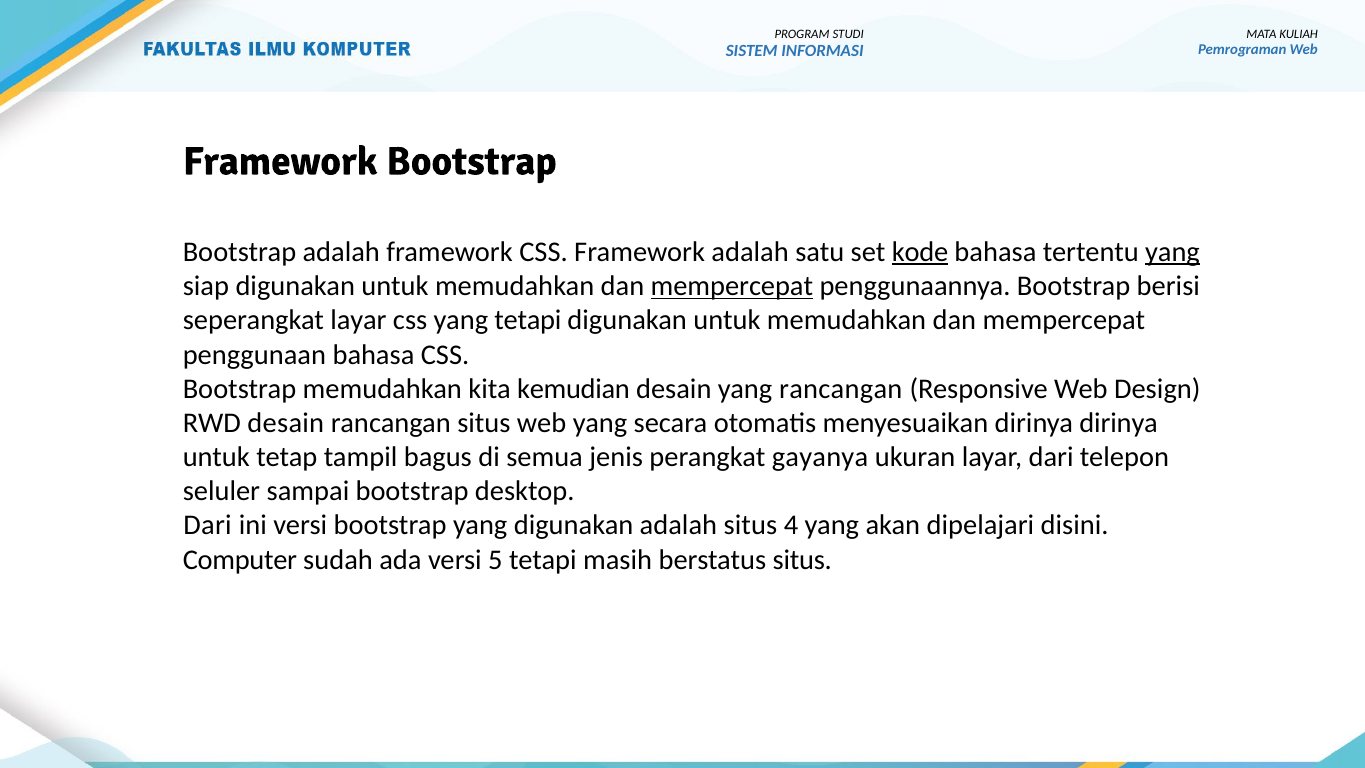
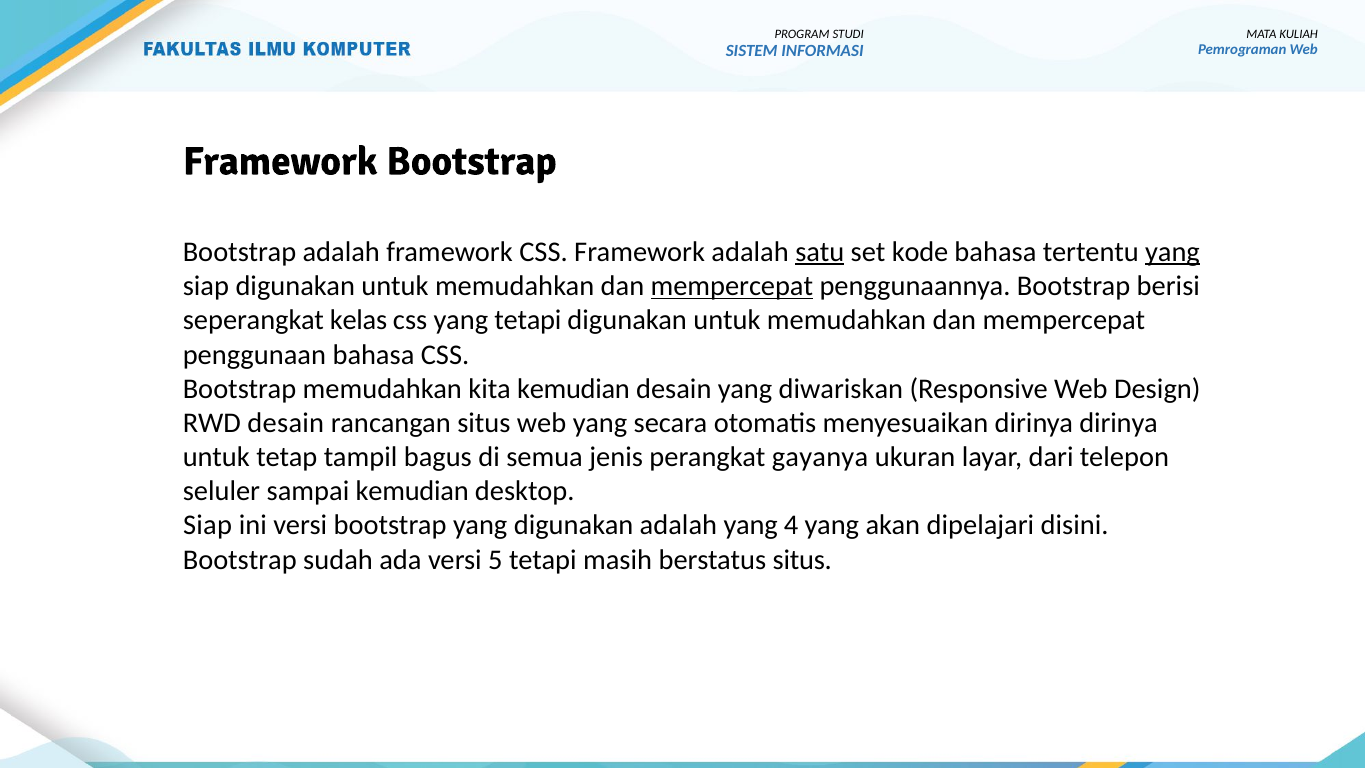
satu underline: none -> present
kode underline: present -> none
seperangkat layar: layar -> kelas
yang rancangan: rancangan -> diwariskan
sampai bootstrap: bootstrap -> kemudian
Dari at (208, 525): Dari -> Siap
adalah situs: situs -> yang
Computer at (240, 560): Computer -> Bootstrap
